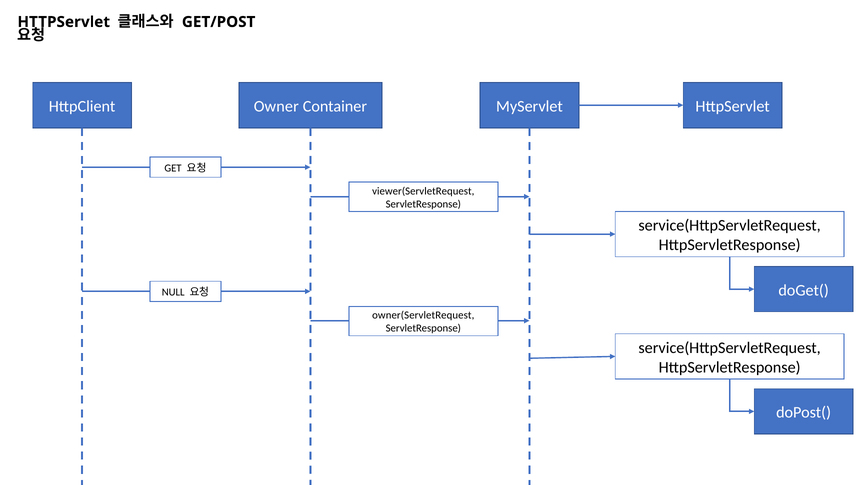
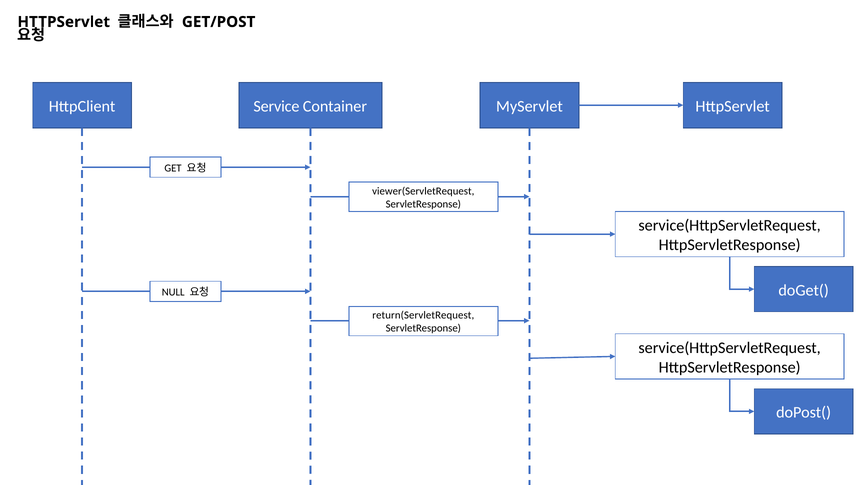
Owner: Owner -> Service
owner(ServletRequest: owner(ServletRequest -> return(ServletRequest
